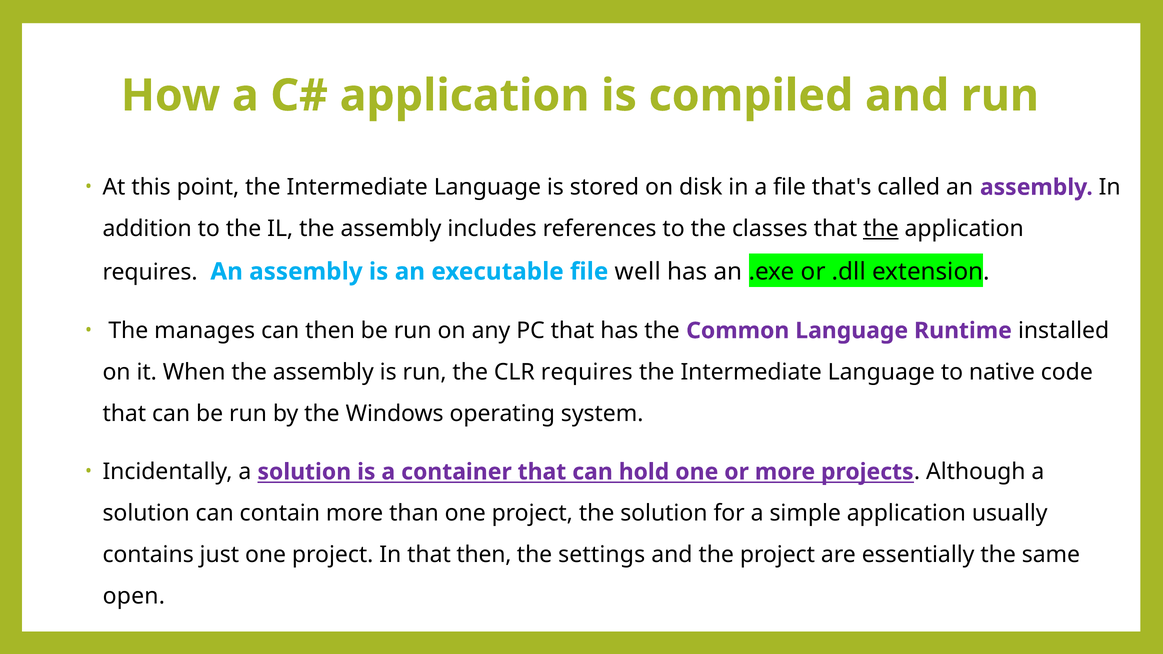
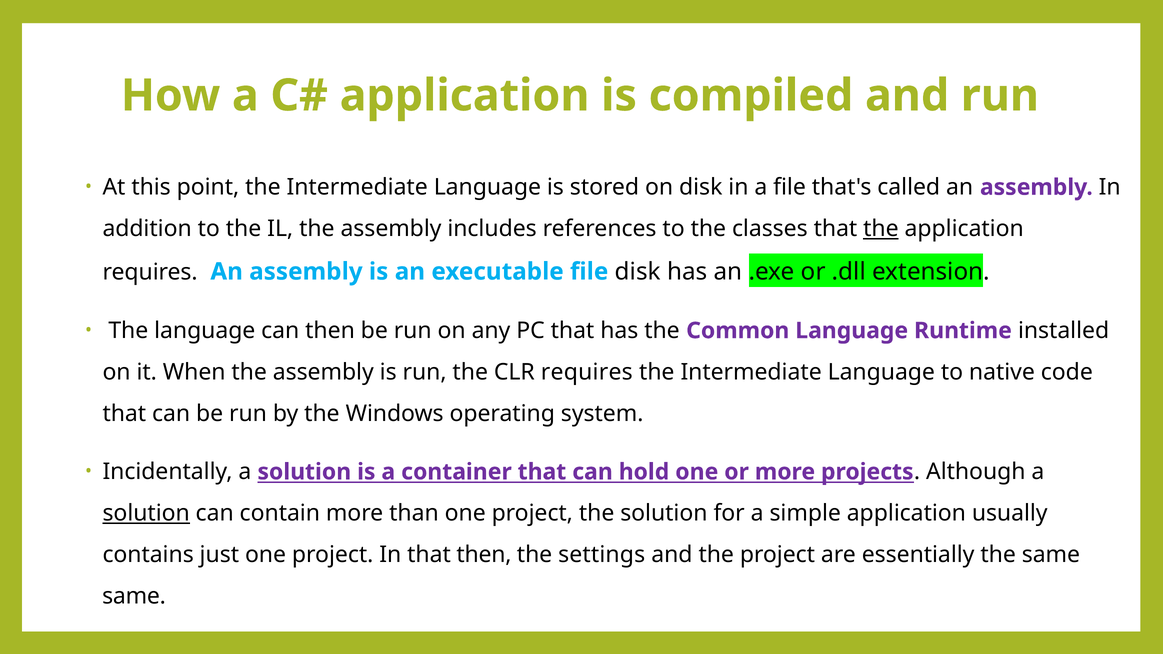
file well: well -> disk
The manages: manages -> language
solution at (146, 513) underline: none -> present
open at (134, 596): open -> same
